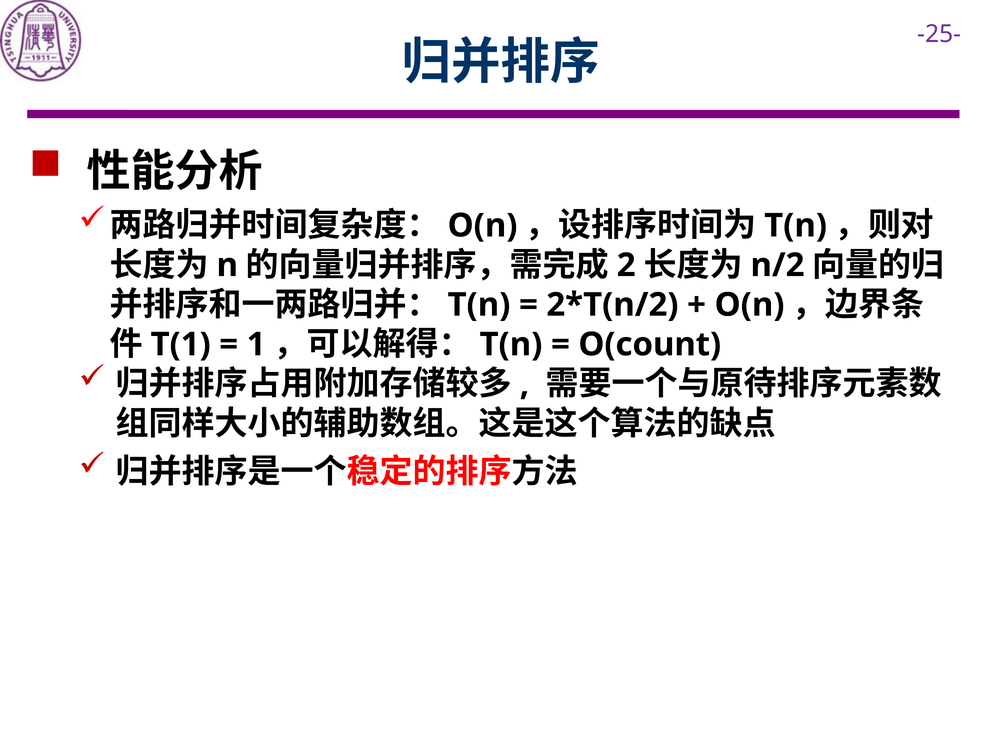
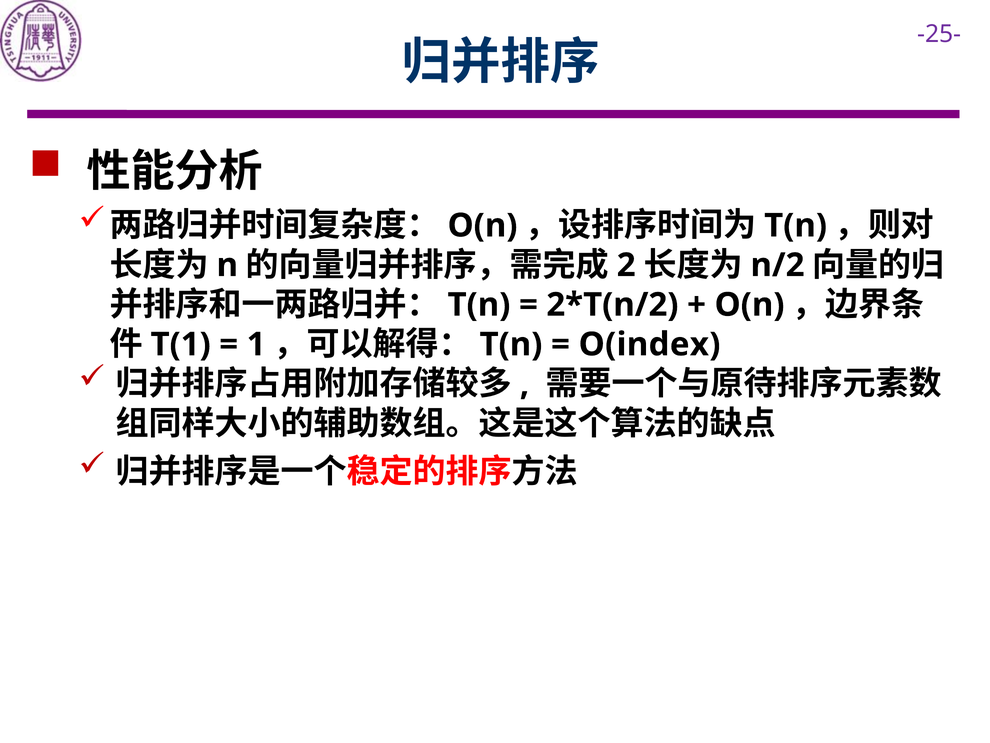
O(count: O(count -> O(index
